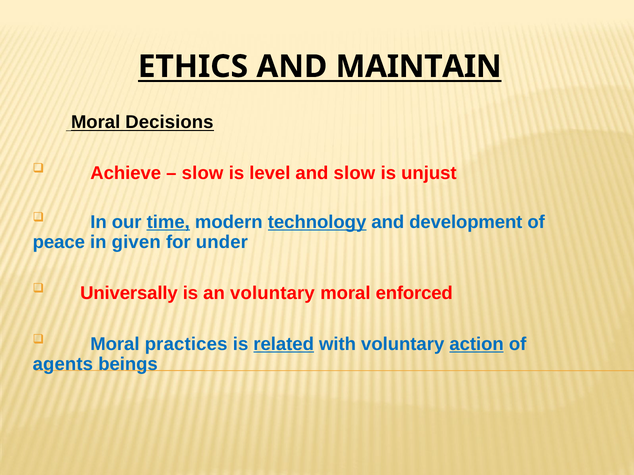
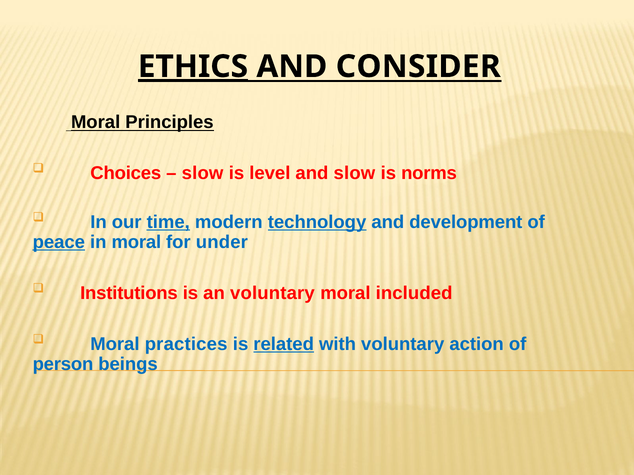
ETHICS underline: none -> present
MAINTAIN: MAINTAIN -> CONSIDER
Decisions: Decisions -> Principles
Achieve: Achieve -> Choices
unjust: unjust -> norms
peace underline: none -> present
in given: given -> moral
Universally: Universally -> Institutions
enforced: enforced -> included
action underline: present -> none
agents: agents -> person
